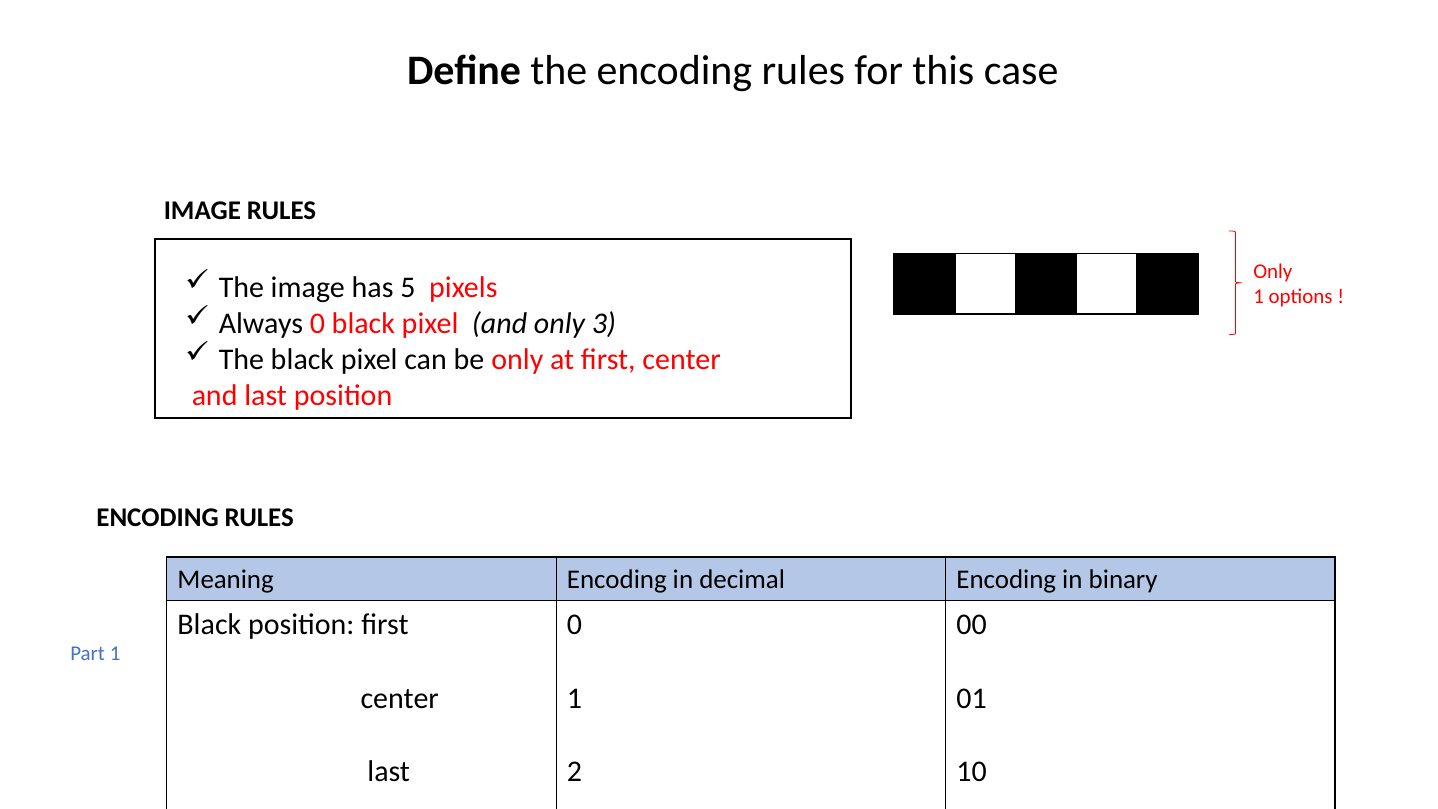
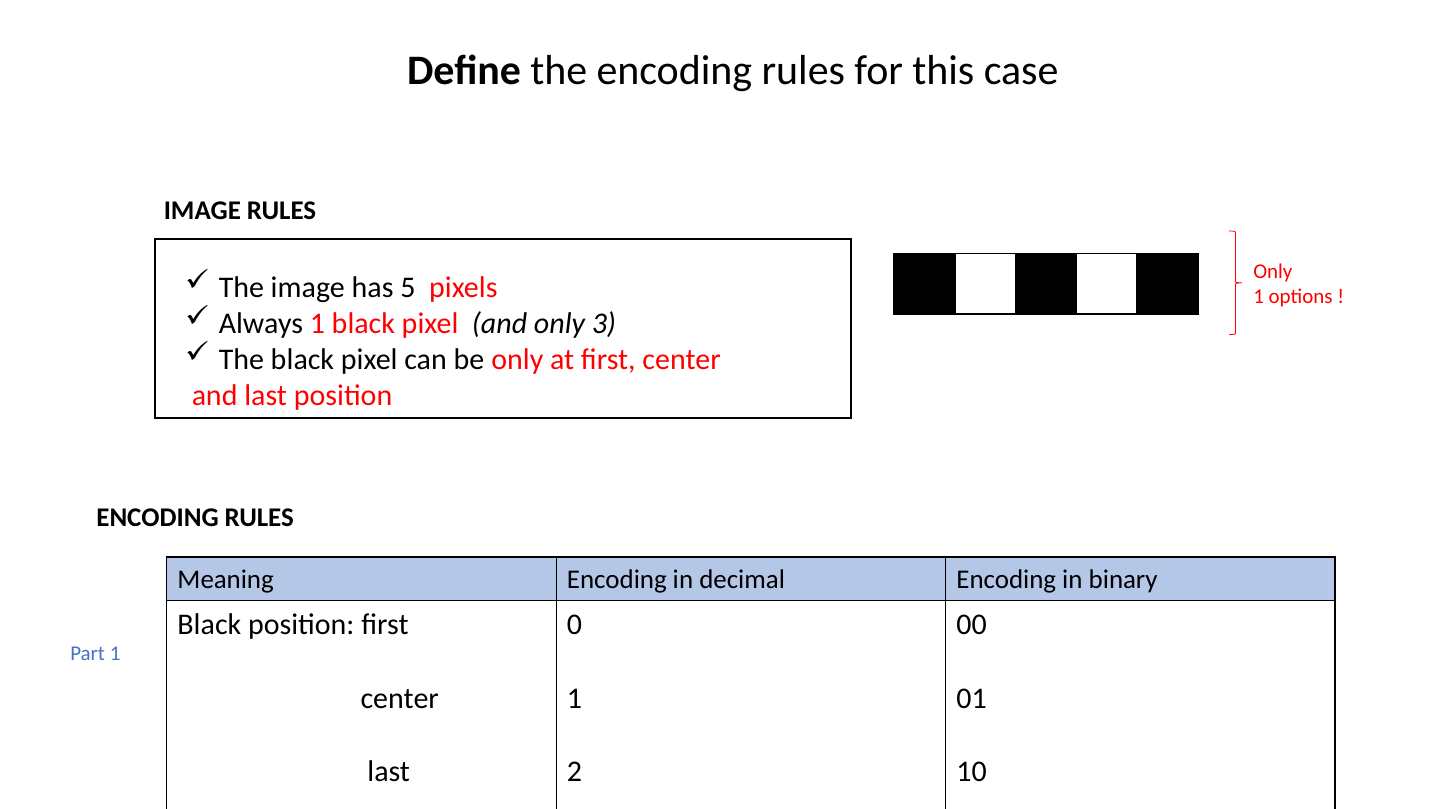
Always 0: 0 -> 1
